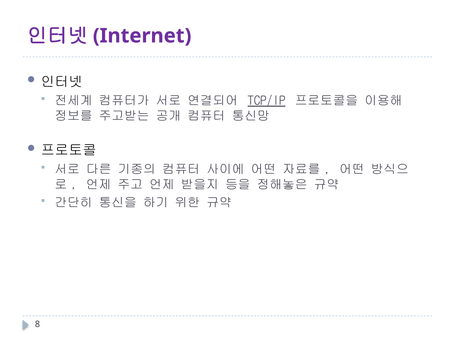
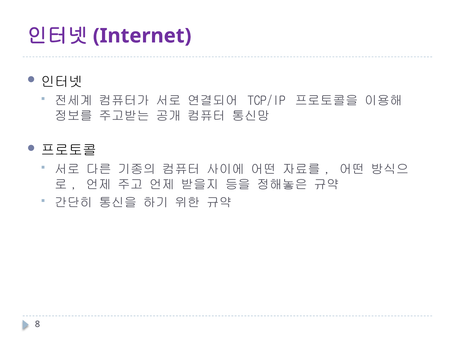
TCP/IP underline: present -> none
